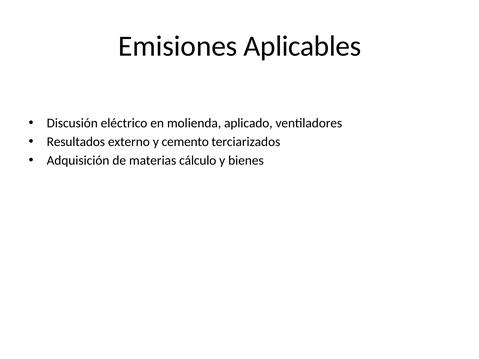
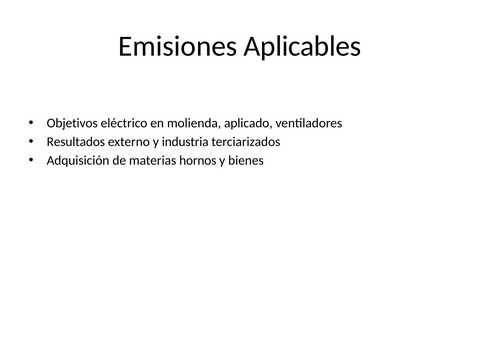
Discusión: Discusión -> Objetivos
cemento: cemento -> industria
cálculo: cálculo -> hornos
